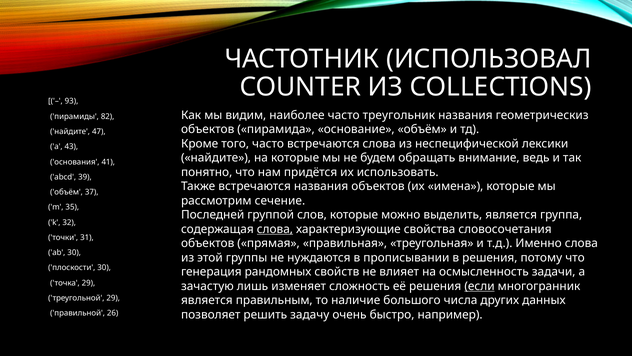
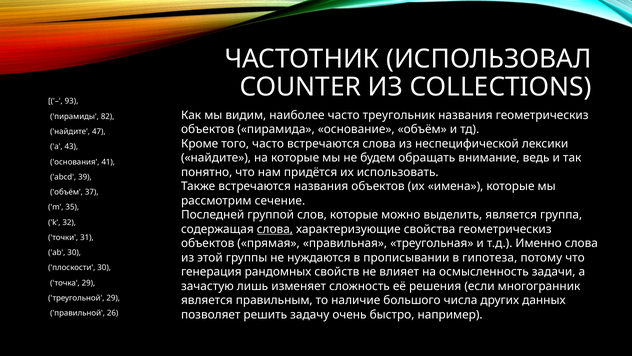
свойства словосочетания: словосочетания -> геометрическиз
в решения: решения -> гипотеза
если underline: present -> none
